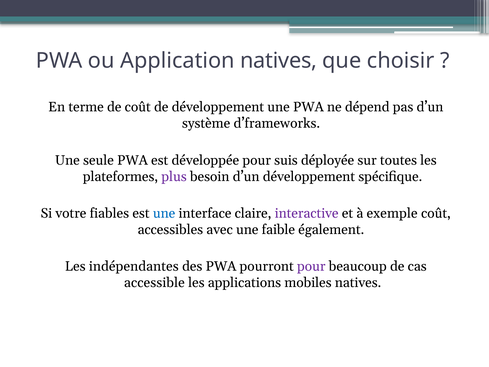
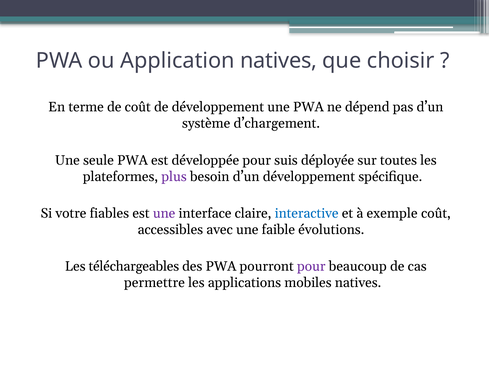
d’frameworks: d’frameworks -> d’chargement
une at (164, 213) colour: blue -> purple
interactive colour: purple -> blue
également: également -> évolutions
indépendantes: indépendantes -> téléchargeables
accessible: accessible -> permettre
